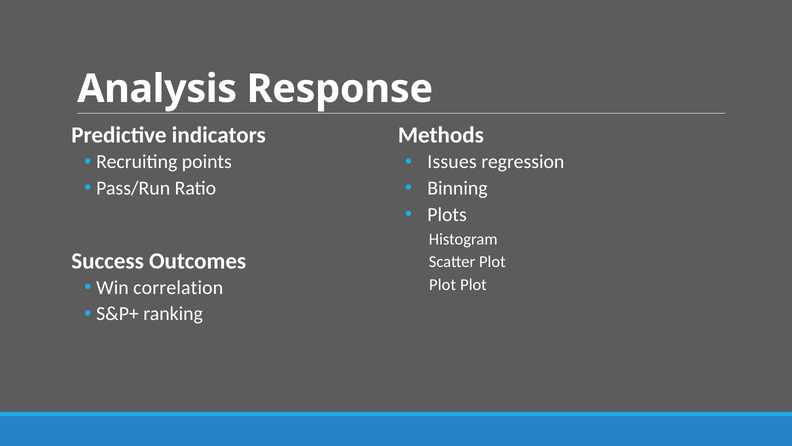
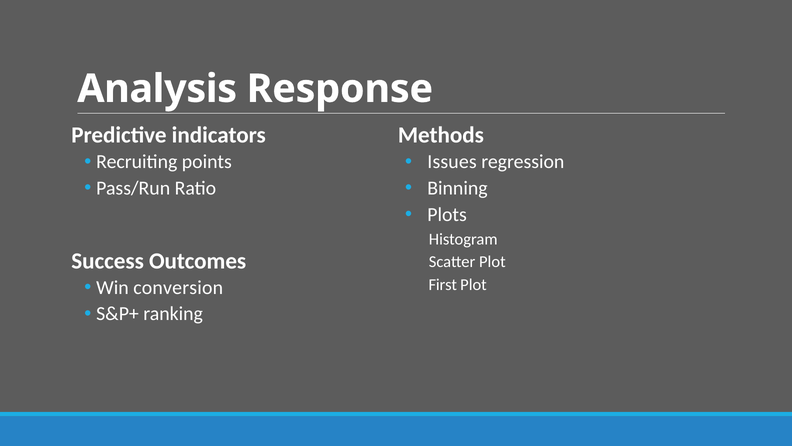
correlation: correlation -> conversion
Plot at (443, 285): Plot -> First
